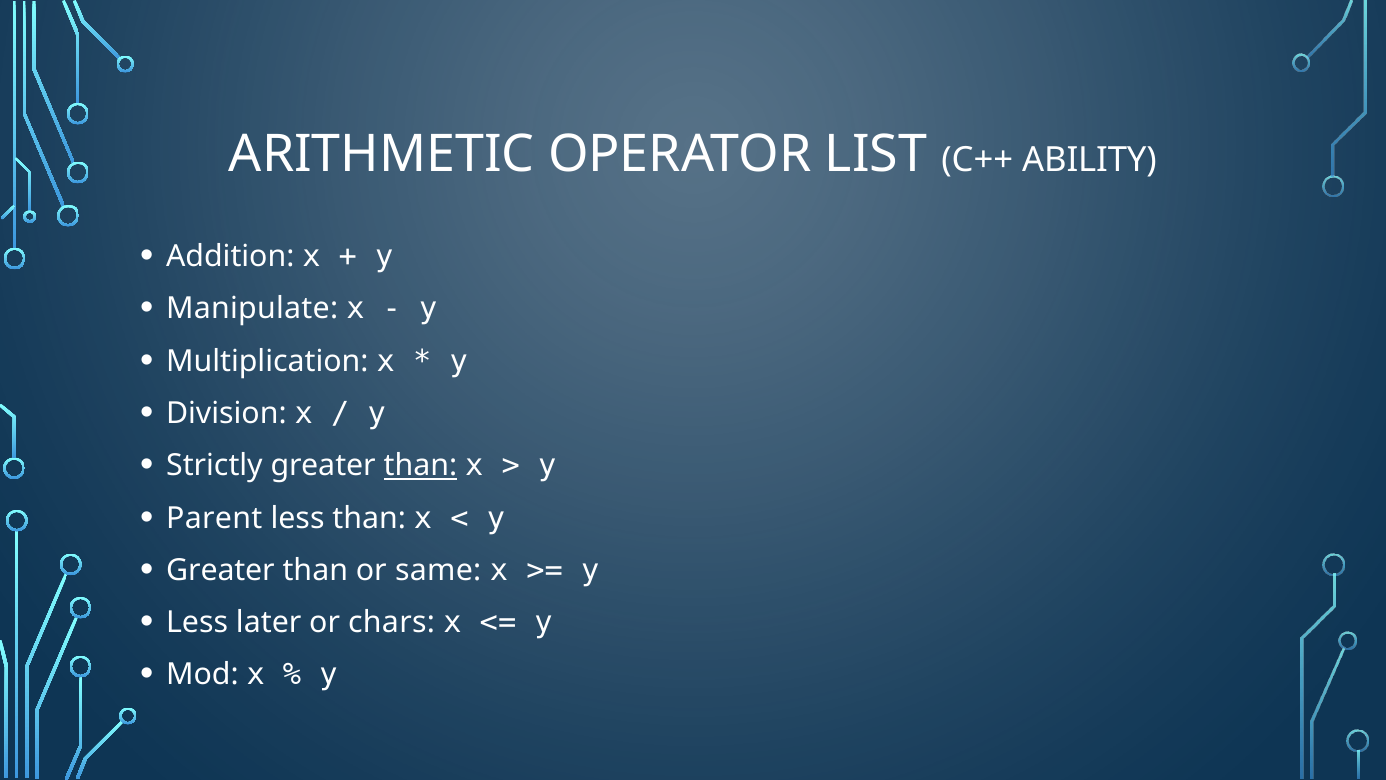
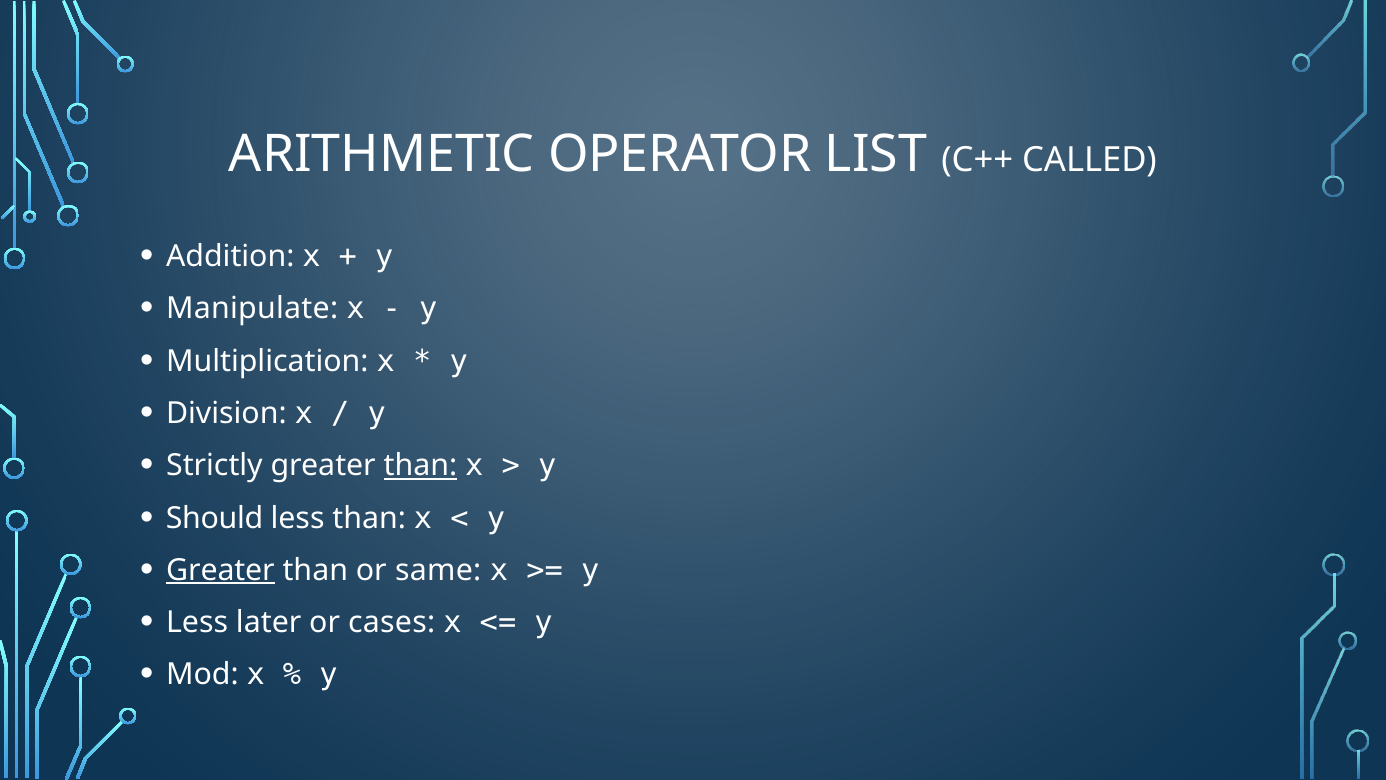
ABILITY: ABILITY -> CALLED
Parent: Parent -> Should
Greater at (220, 570) underline: none -> present
chars: chars -> cases
